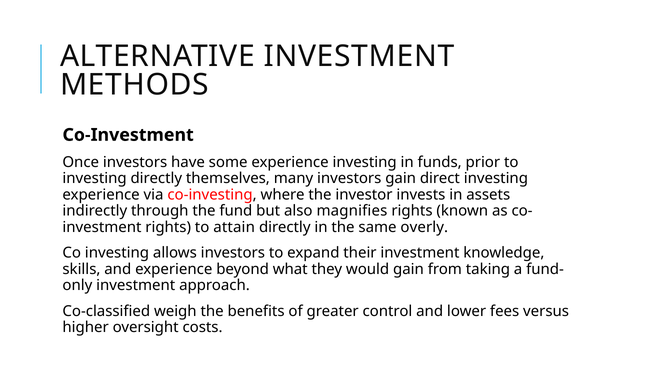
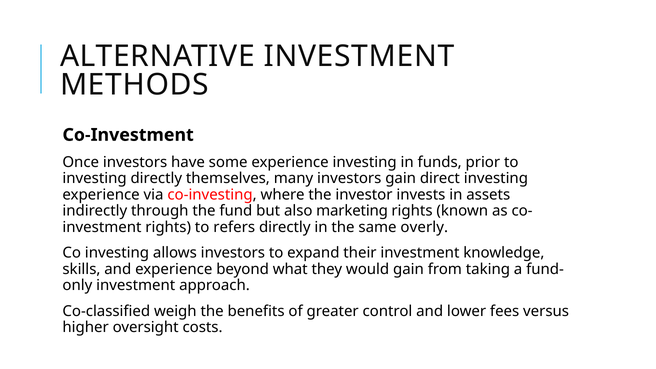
magnifies: magnifies -> marketing
attain: attain -> refers
